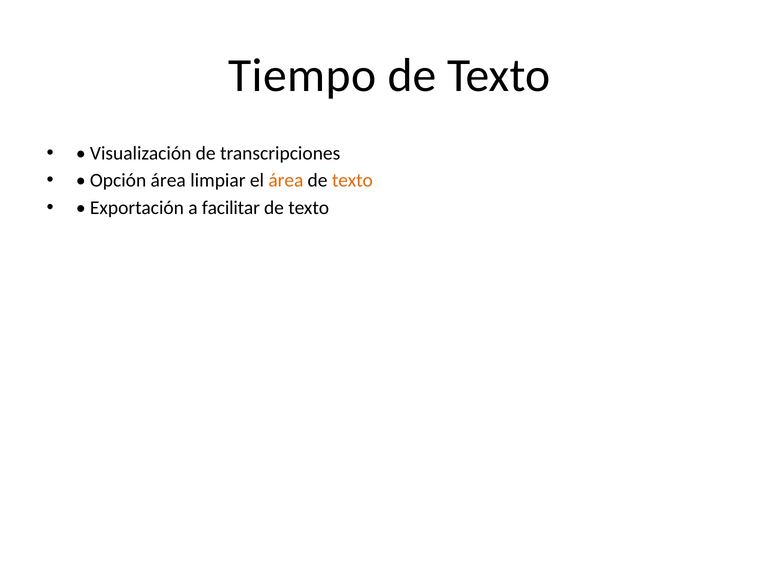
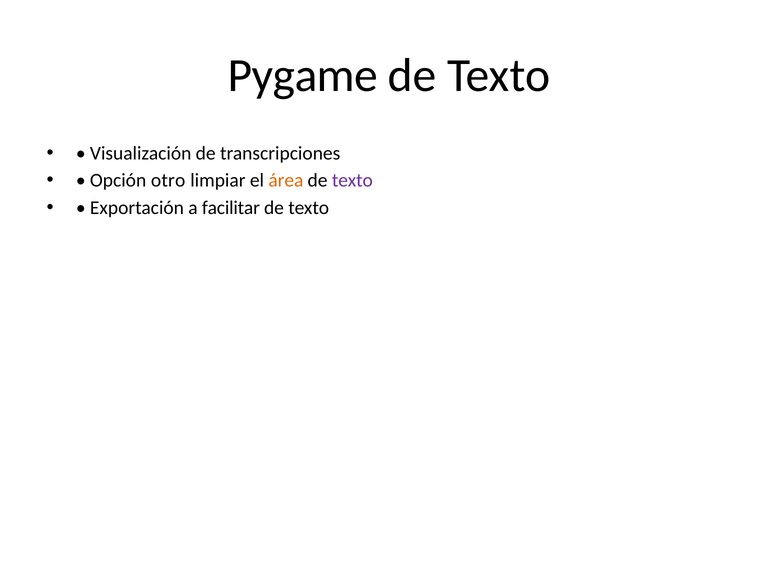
Tiempo: Tiempo -> Pygame
Opción área: área -> otro
texto at (352, 181) colour: orange -> purple
